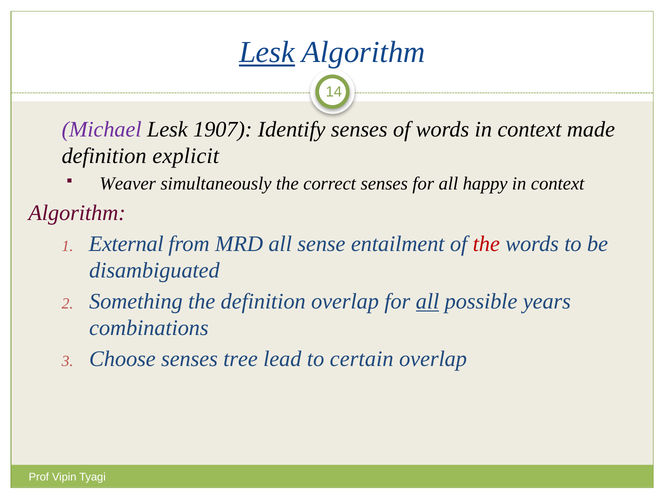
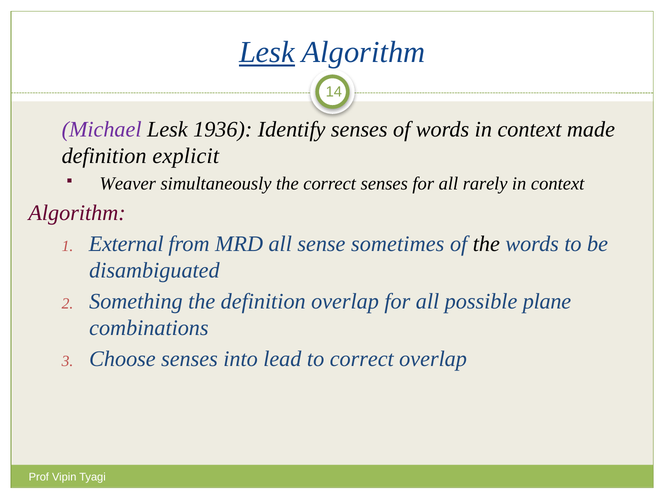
1907: 1907 -> 1936
happy: happy -> rarely
entailment: entailment -> sometimes
the at (486, 244) colour: red -> black
all at (427, 301) underline: present -> none
years: years -> plane
tree: tree -> into
to certain: certain -> correct
